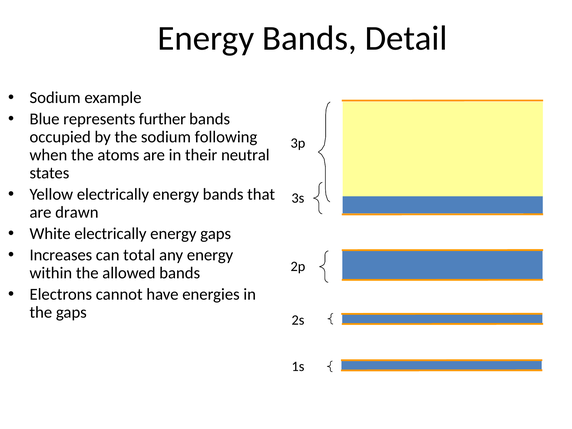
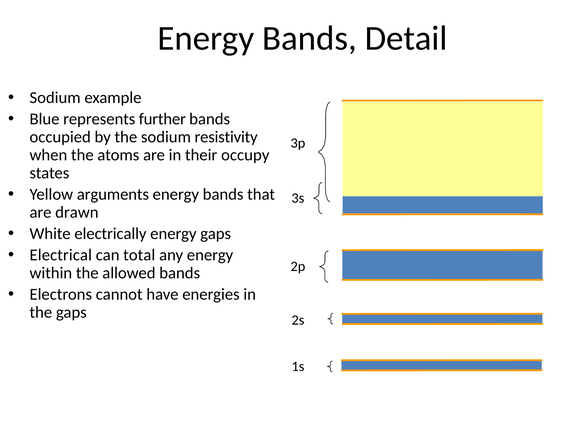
following: following -> resistivity
neutral: neutral -> occupy
Yellow electrically: electrically -> arguments
Increases: Increases -> Electrical
